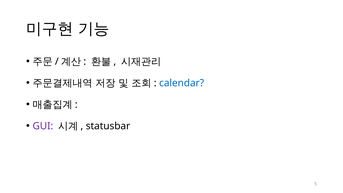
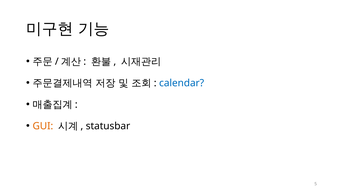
GUI colour: purple -> orange
